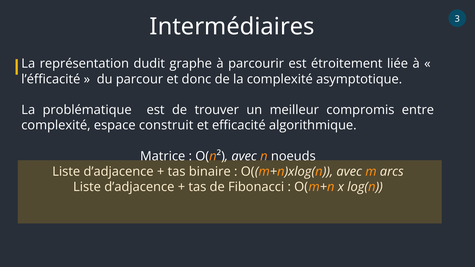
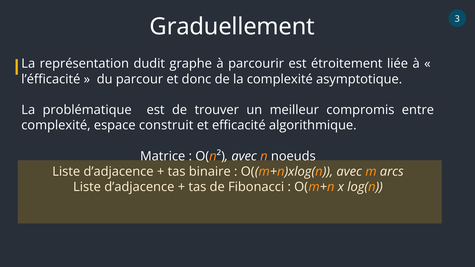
Intermédiaires: Intermédiaires -> Graduellement
